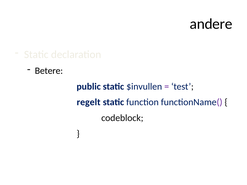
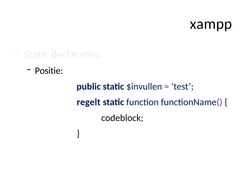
andere: andere -> xampp
Betere: Betere -> Positie
